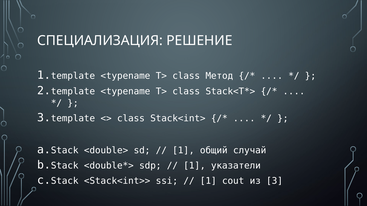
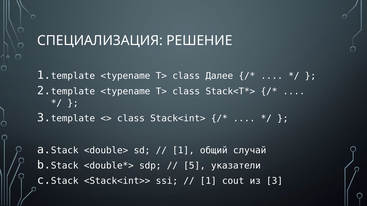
Метод: Метод -> Далее
1 at (194, 166): 1 -> 5
